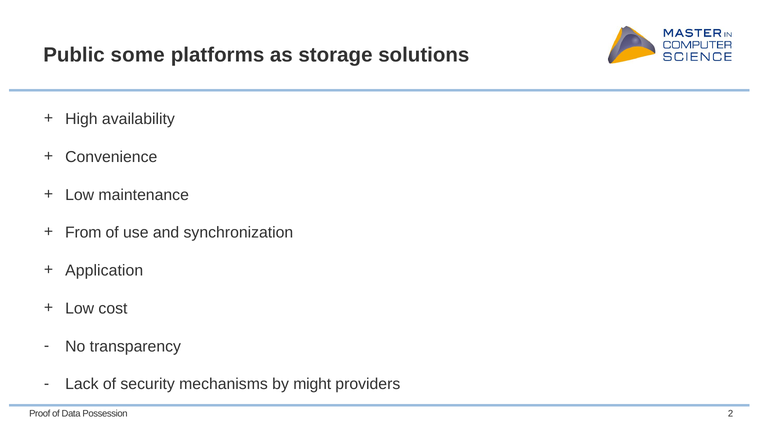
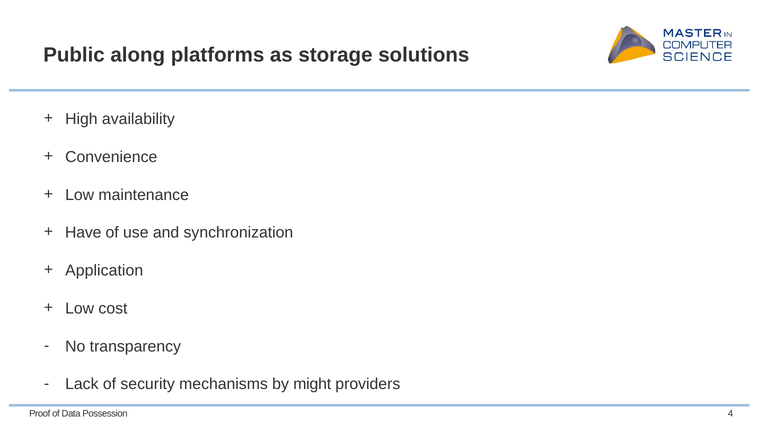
some: some -> along
From: From -> Have
2: 2 -> 4
